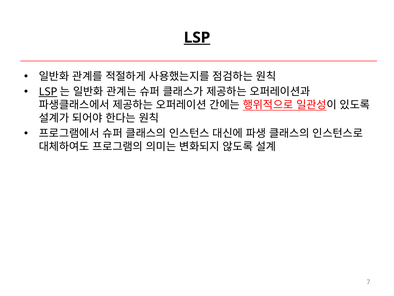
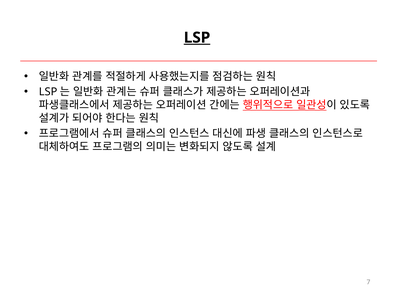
LSP at (48, 92) underline: present -> none
